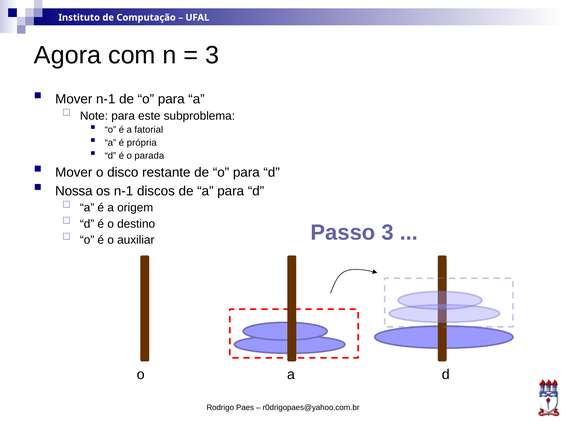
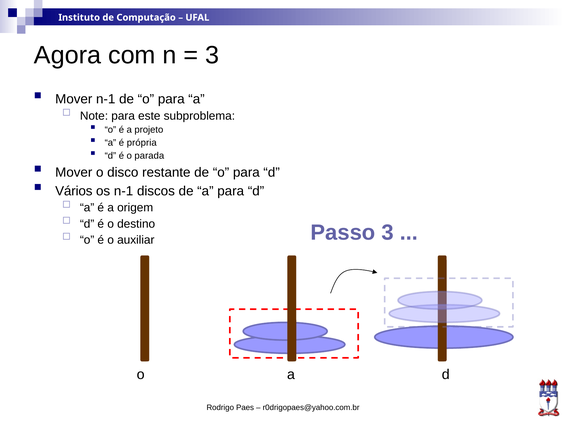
fatorial: fatorial -> projeto
Nossa: Nossa -> Vários
